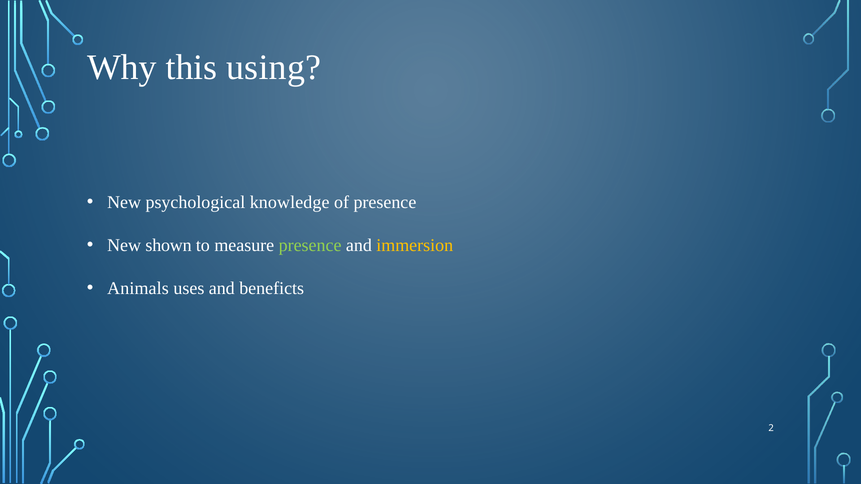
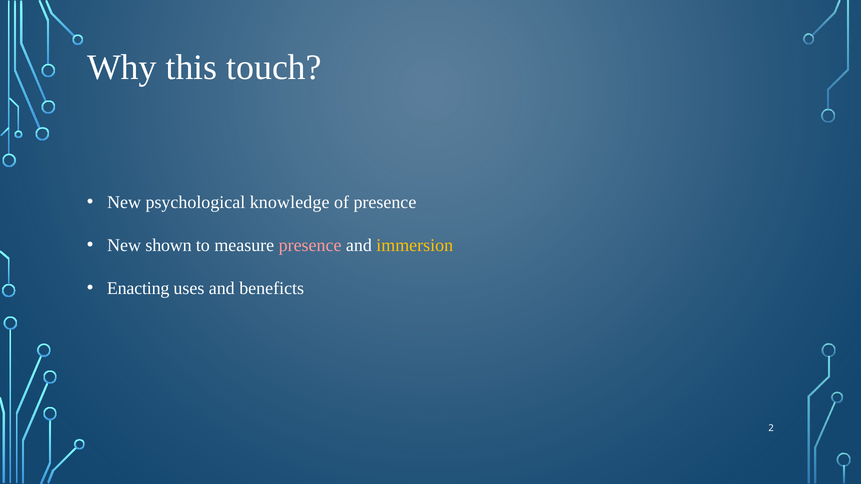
using: using -> touch
presence at (310, 246) colour: light green -> pink
Animals: Animals -> Enacting
